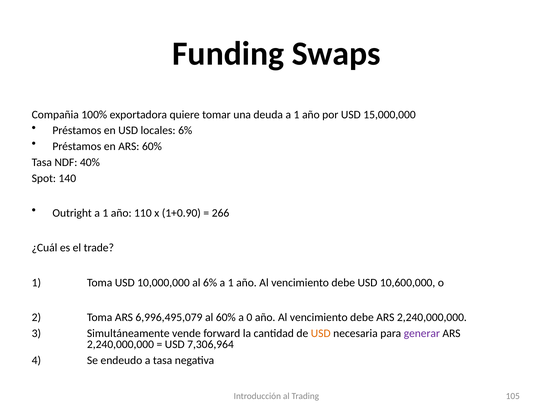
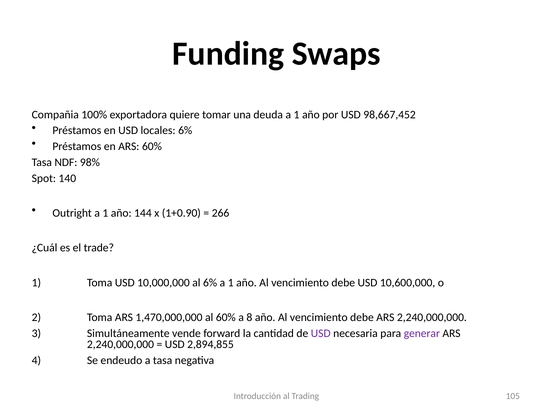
15,000,000: 15,000,000 -> 98,667,452
40%: 40% -> 98%
110: 110 -> 144
6,996,495,079: 6,996,495,079 -> 1,470,000,000
0: 0 -> 8
USD at (321, 333) colour: orange -> purple
7,306,964: 7,306,964 -> 2,894,855
